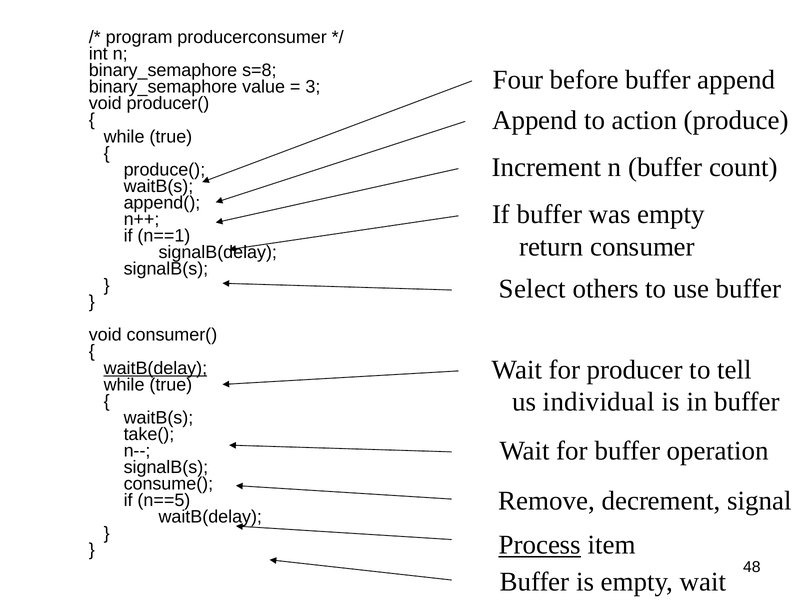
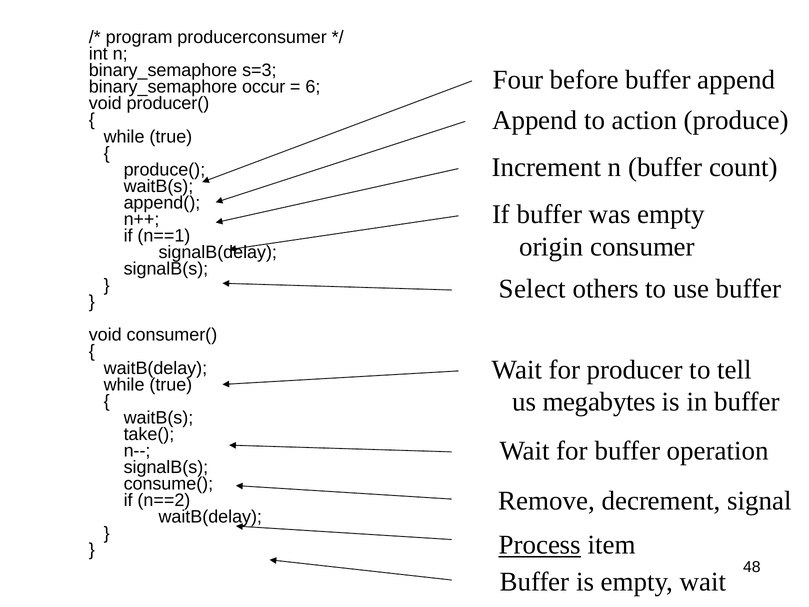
s=8: s=8 -> s=3
value: value -> occur
3: 3 -> 6
return: return -> origin
waitB(delay at (155, 368) underline: present -> none
individual: individual -> megabytes
n==5: n==5 -> n==2
